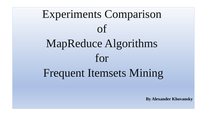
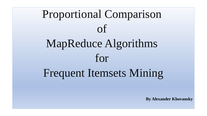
Experiments: Experiments -> Proportional
